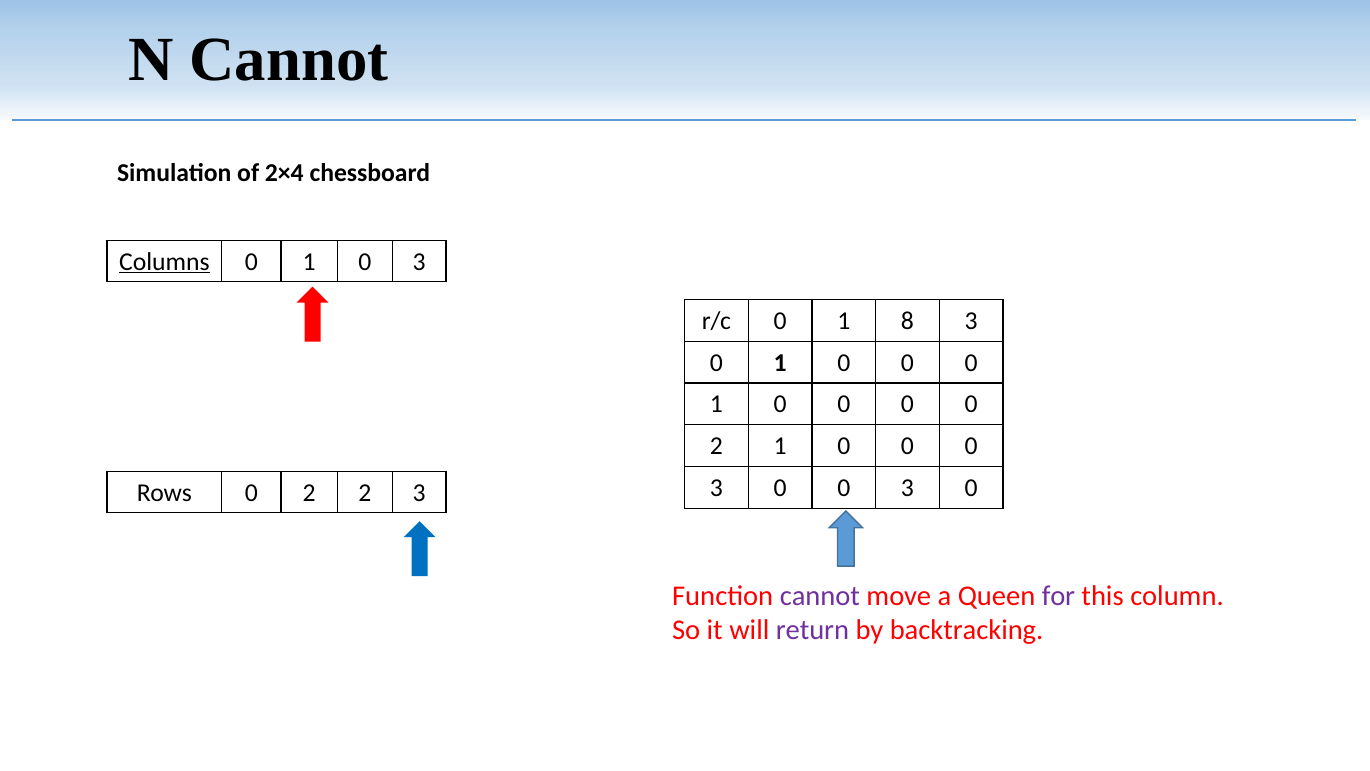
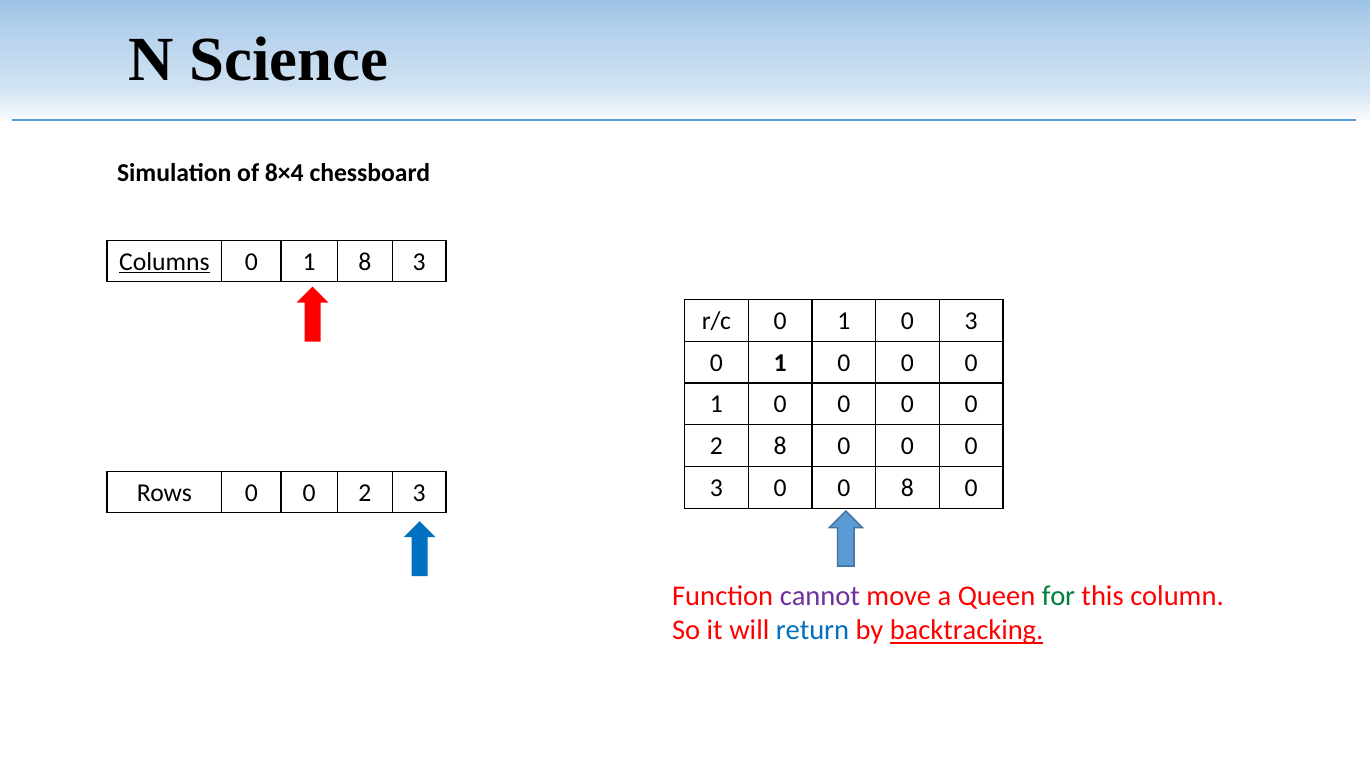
N Cannot: Cannot -> Science
2×4: 2×4 -> 8×4
0 at (365, 261): 0 -> 8
r/c 0 1 8: 8 -> 0
2 1: 1 -> 8
3 0 0 3: 3 -> 8
Rows 0 2: 2 -> 0
for colour: purple -> green
return colour: purple -> blue
backtracking underline: none -> present
